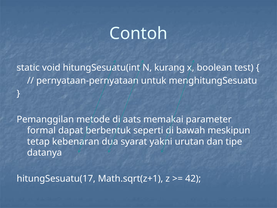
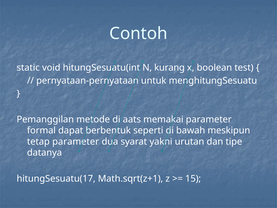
tetap kebenaran: kebenaran -> parameter
42: 42 -> 15
